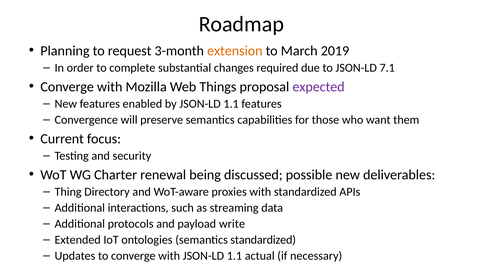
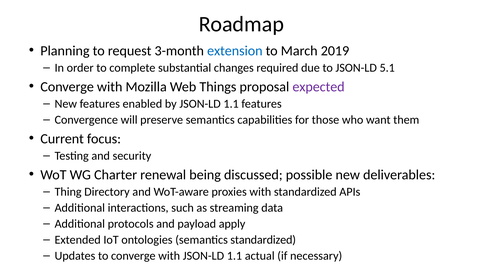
extension colour: orange -> blue
7.1: 7.1 -> 5.1
write: write -> apply
